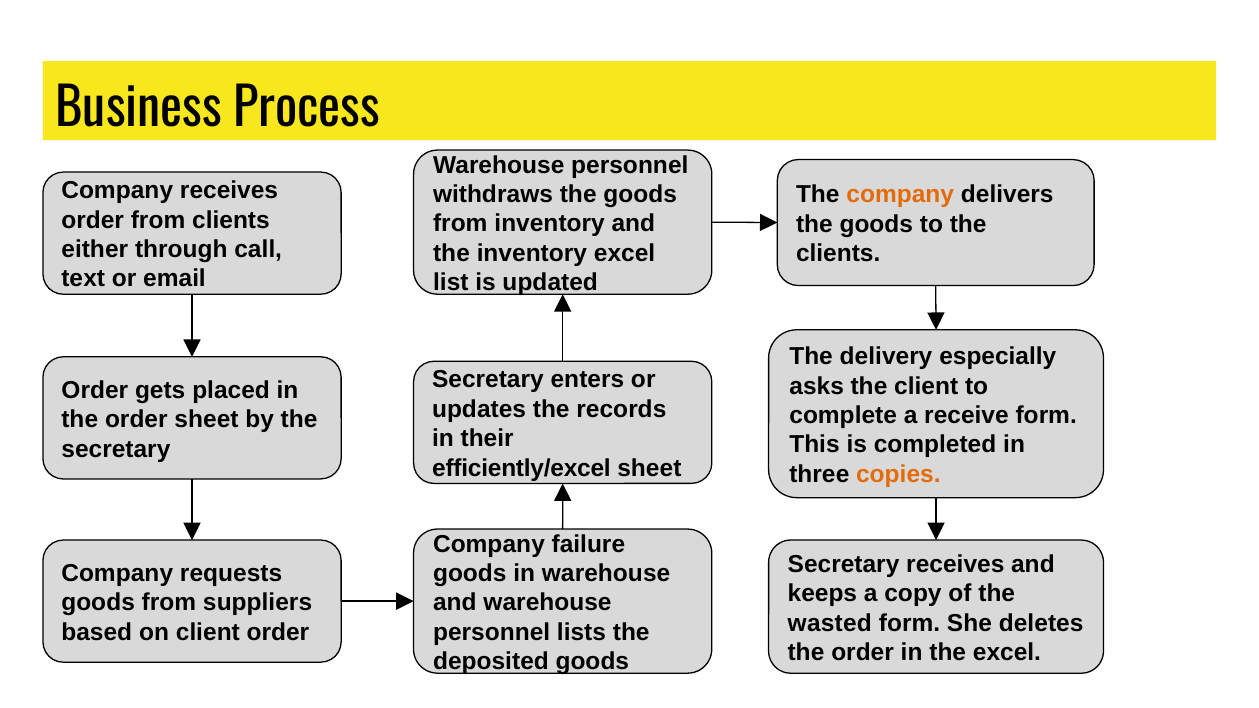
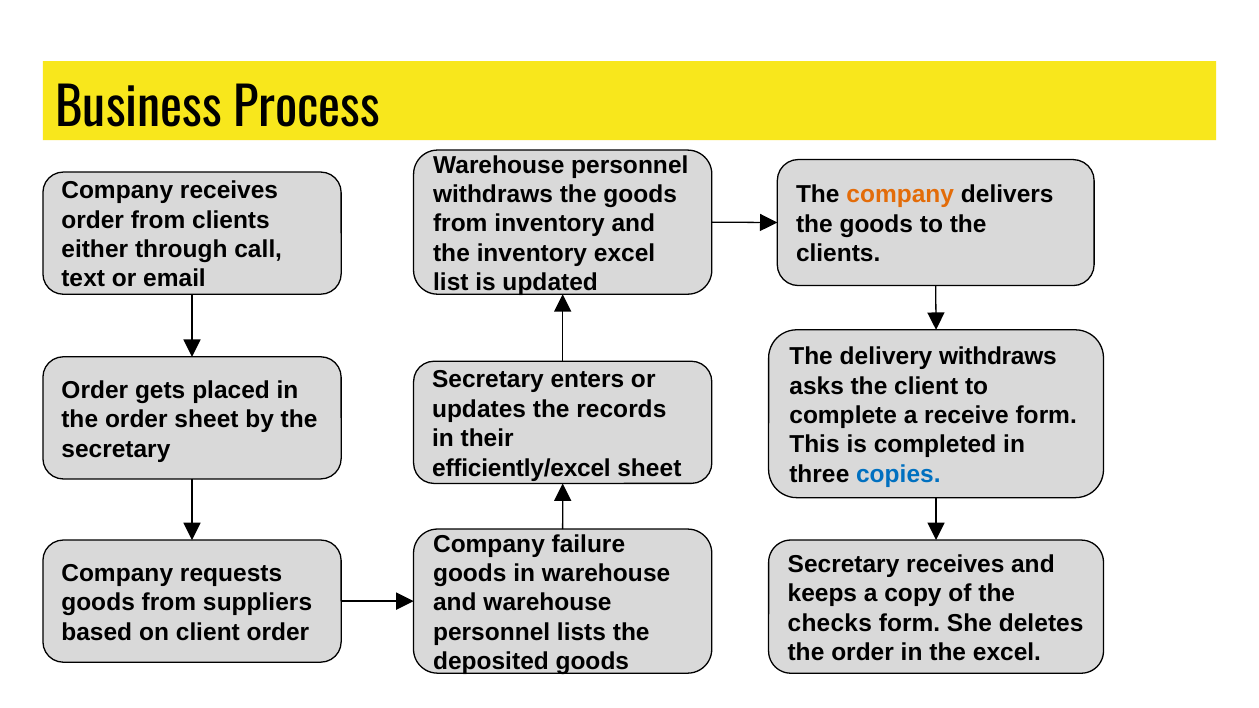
delivery especially: especially -> withdraws
copies colour: orange -> blue
wasted: wasted -> checks
